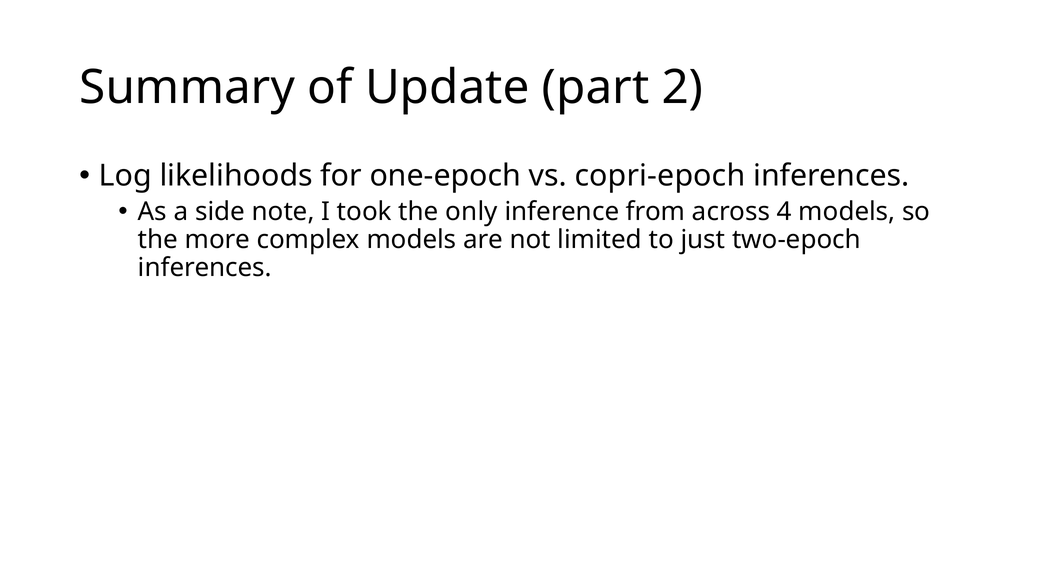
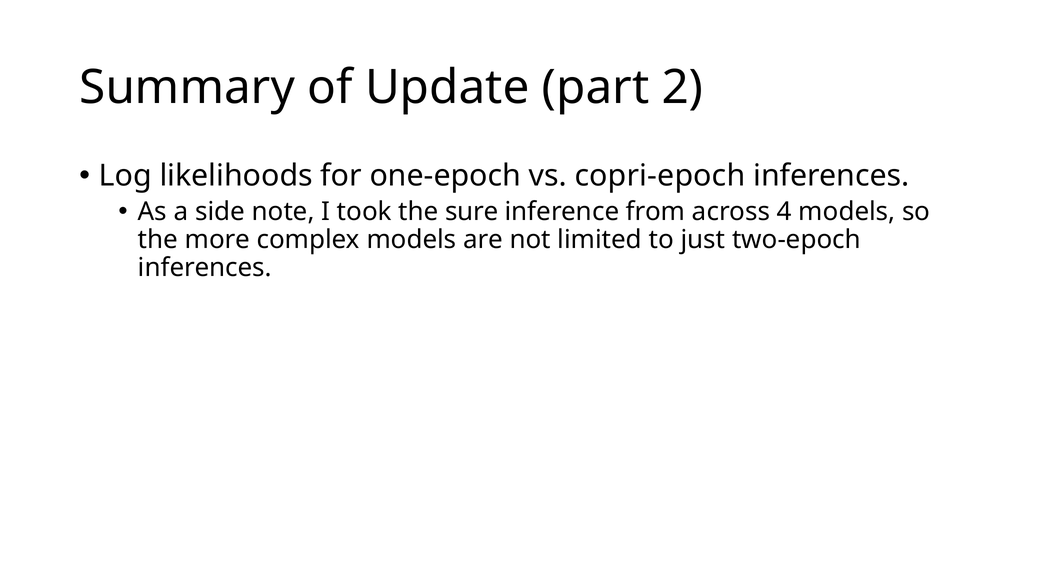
only: only -> sure
